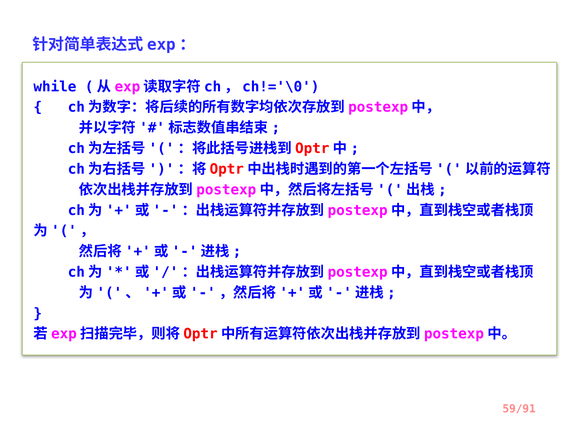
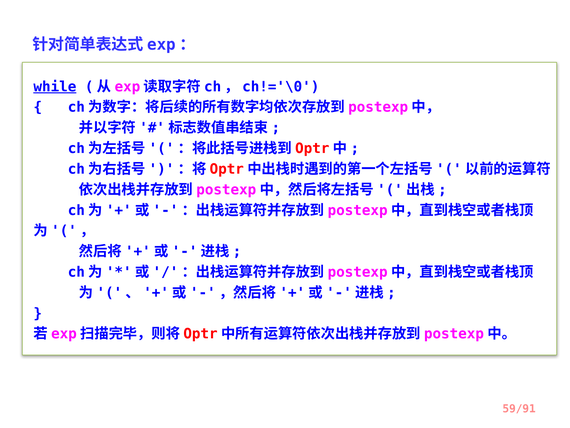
while underline: none -> present
